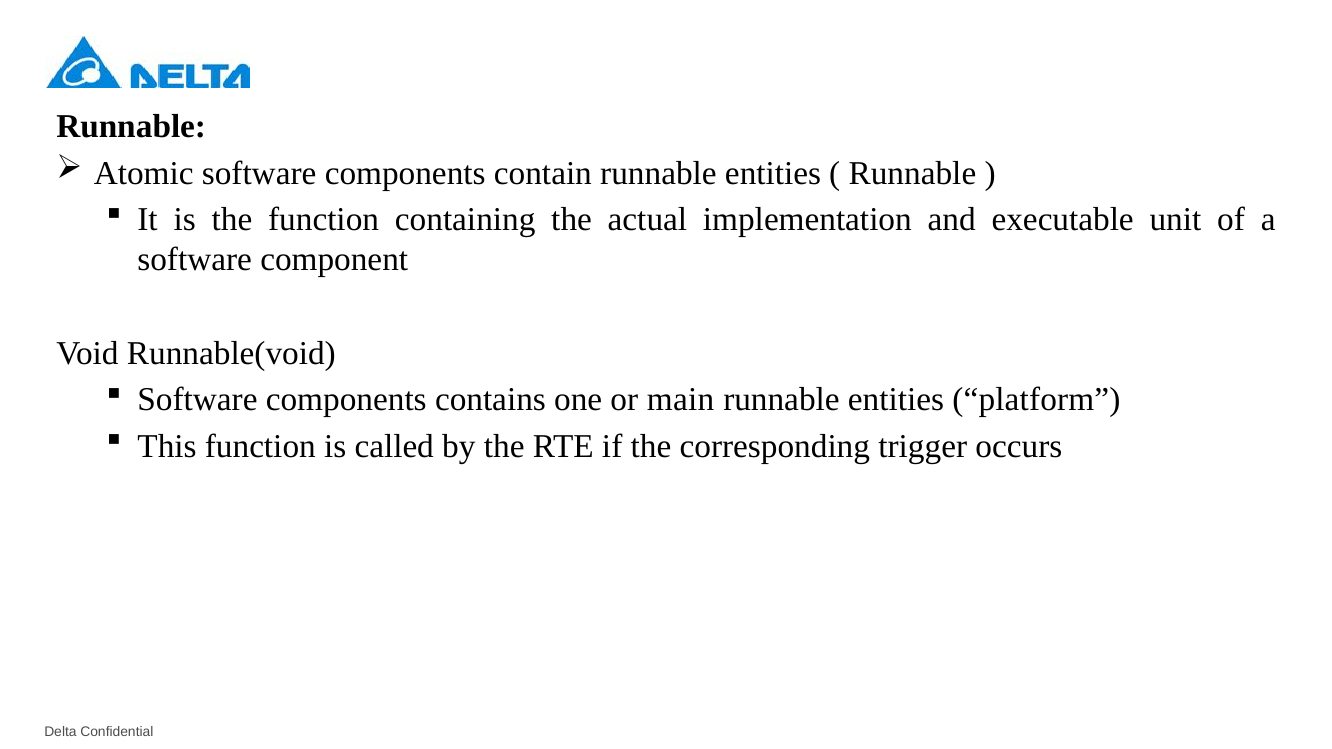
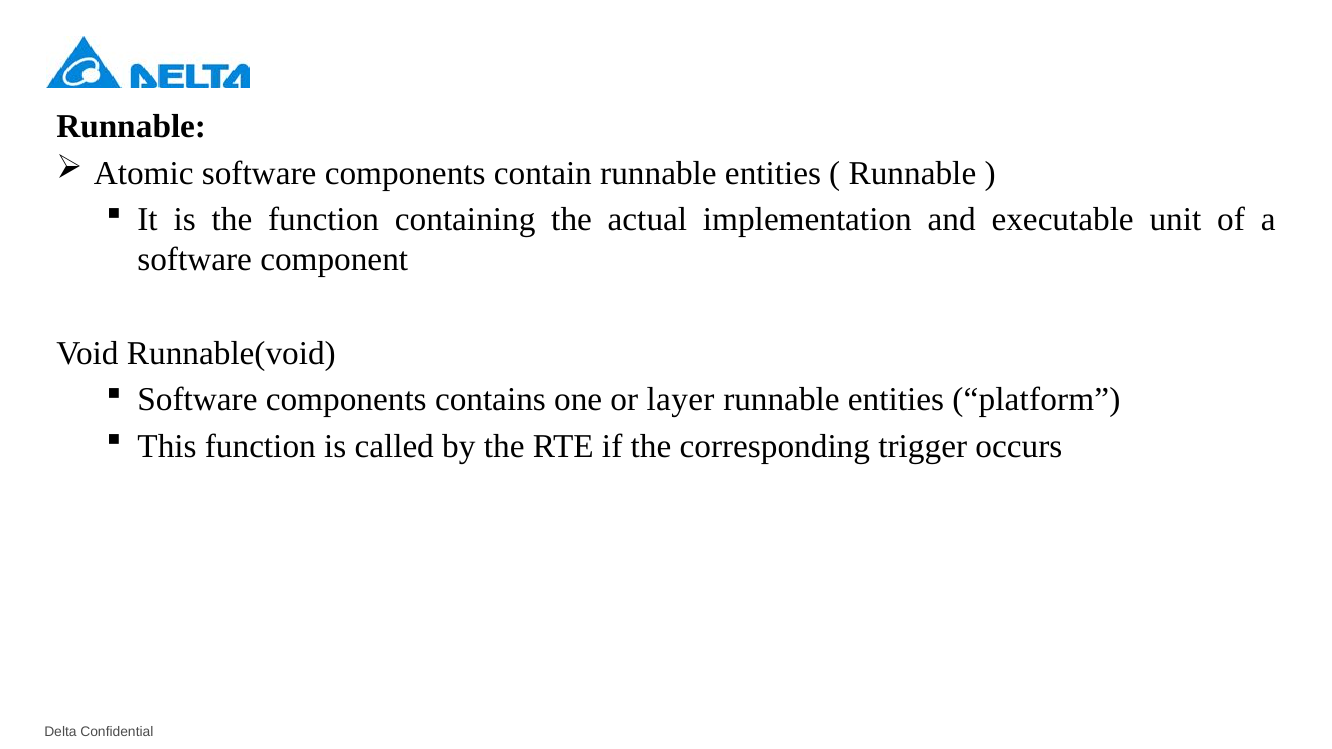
main: main -> layer
